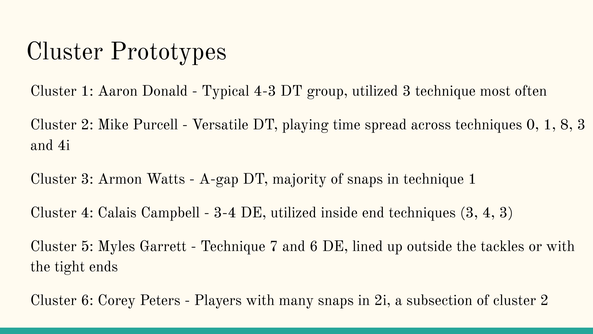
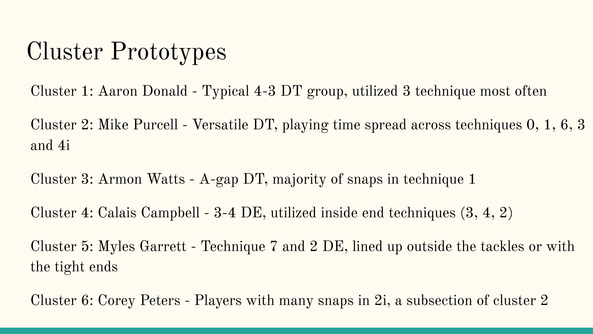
1 8: 8 -> 6
4 3: 3 -> 2
and 6: 6 -> 2
